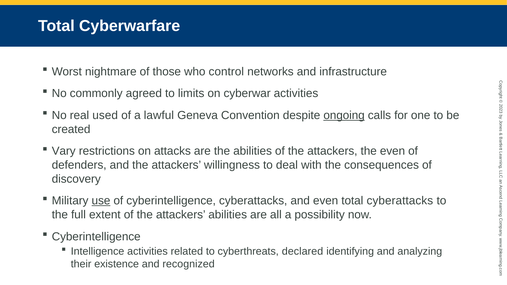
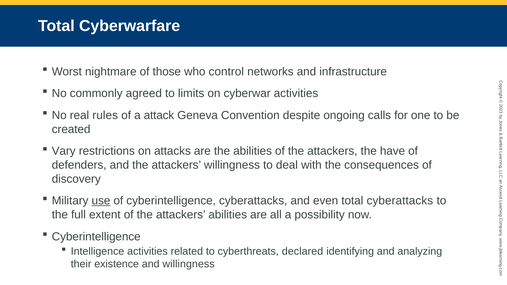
used: used -> rules
lawful: lawful -> attack
ongoing underline: present -> none
the even: even -> have
and recognized: recognized -> willingness
